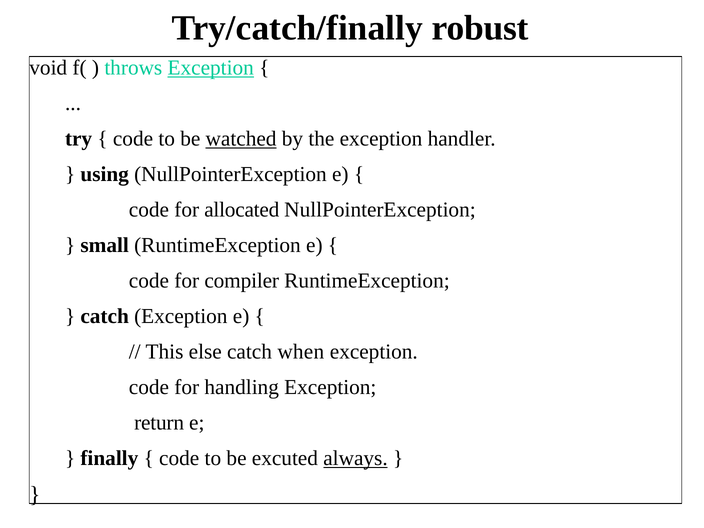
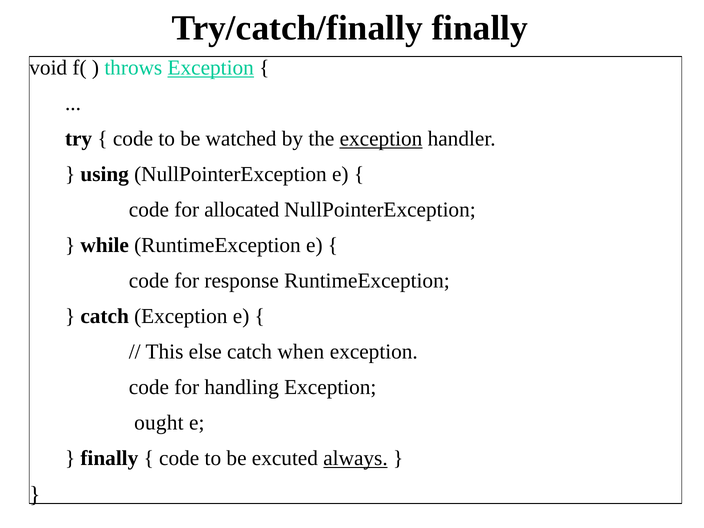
Try/catch/finally robust: robust -> finally
watched underline: present -> none
exception at (381, 139) underline: none -> present
small: small -> while
compiler: compiler -> response
return: return -> ought
